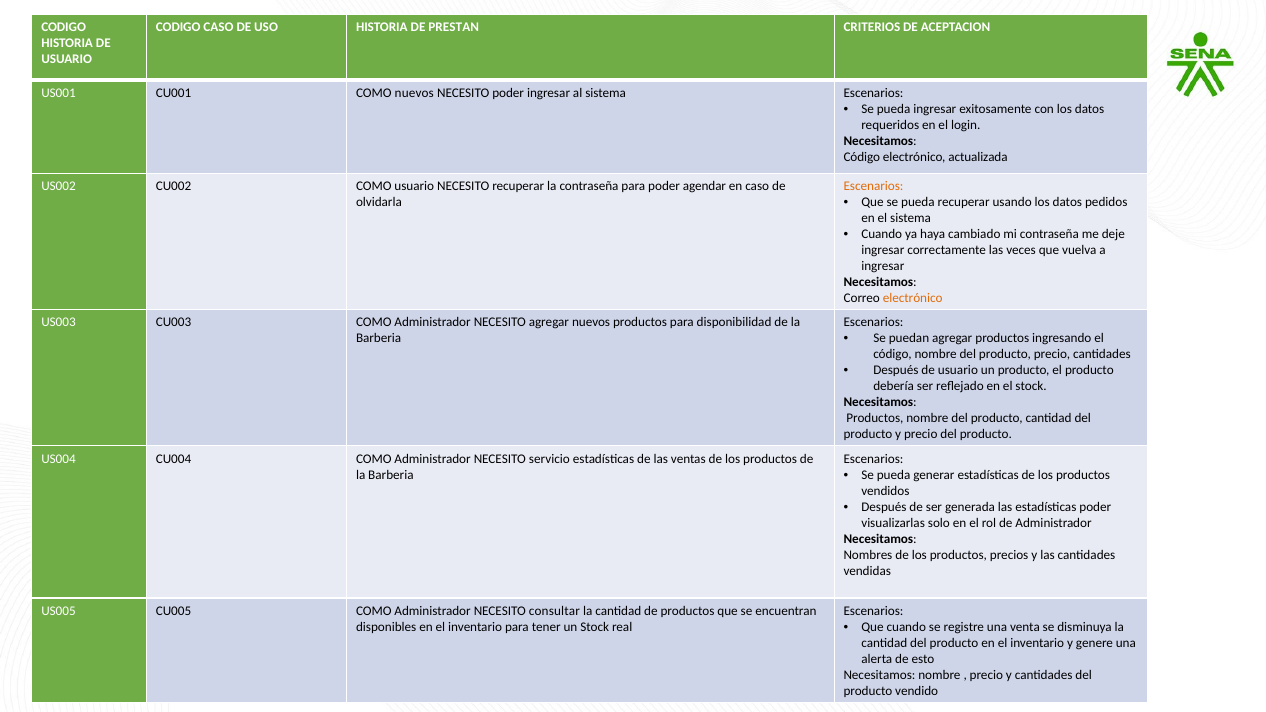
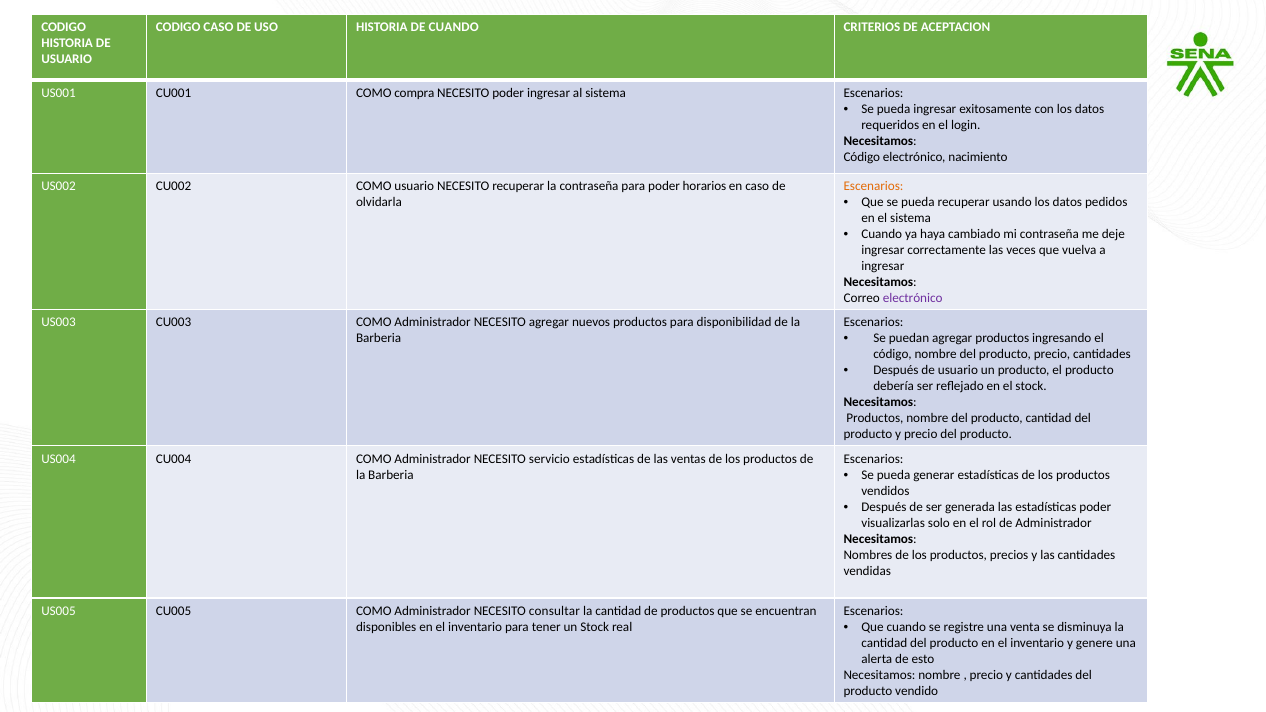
DE PRESTAN: PRESTAN -> CUANDO
COMO nuevos: nuevos -> compra
actualizada: actualizada -> nacimiento
agendar: agendar -> horarios
electrónico at (913, 298) colour: orange -> purple
